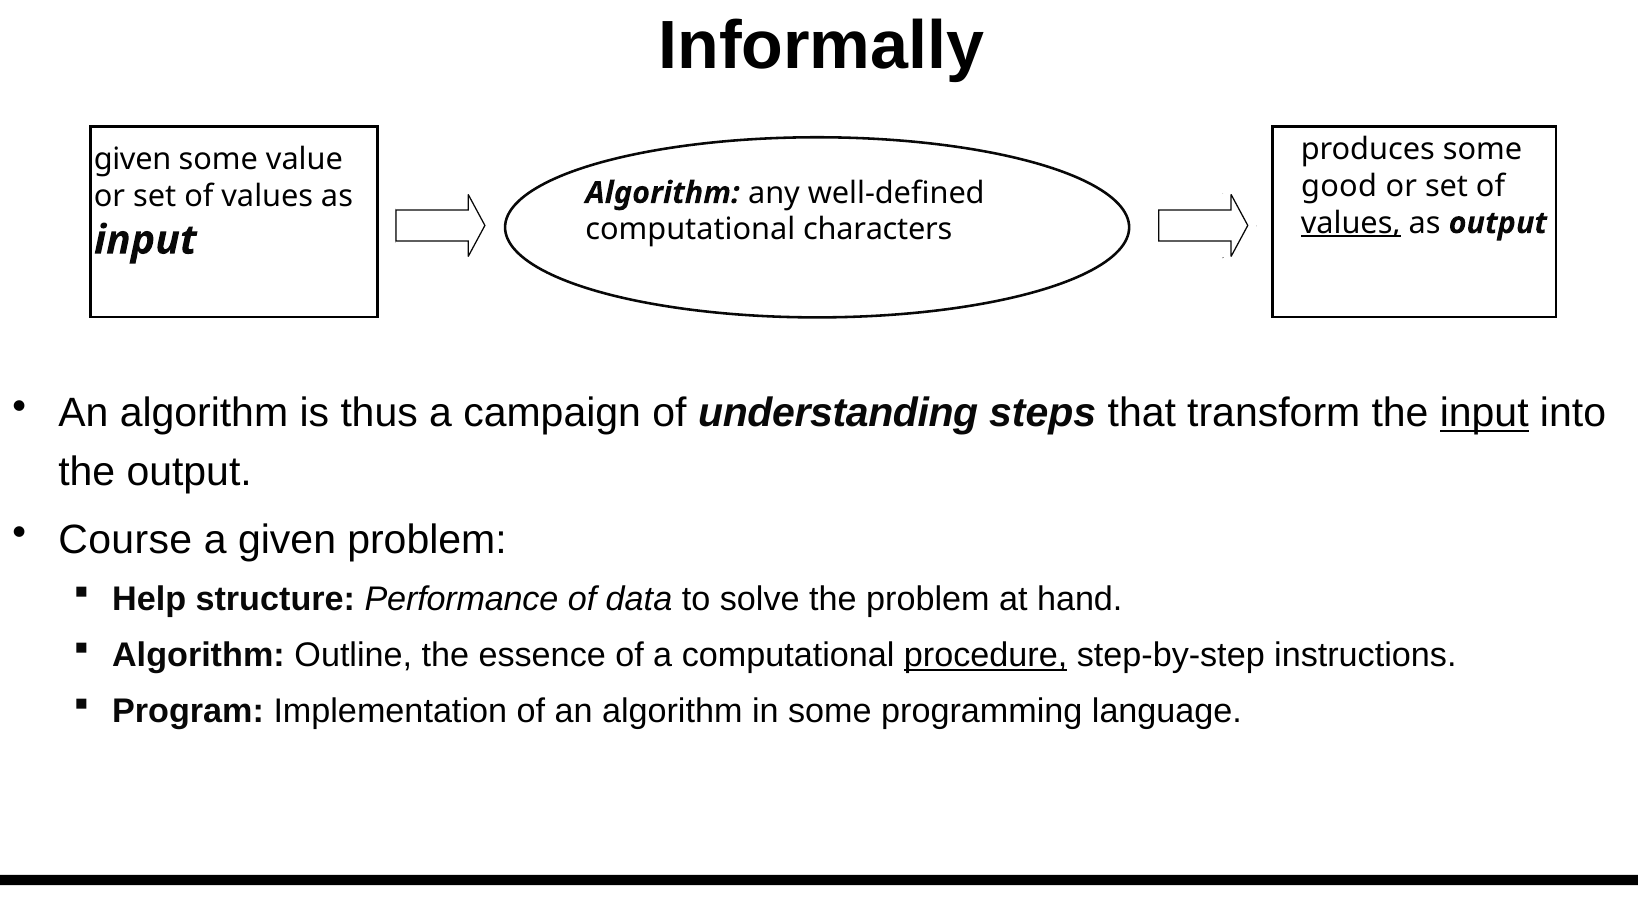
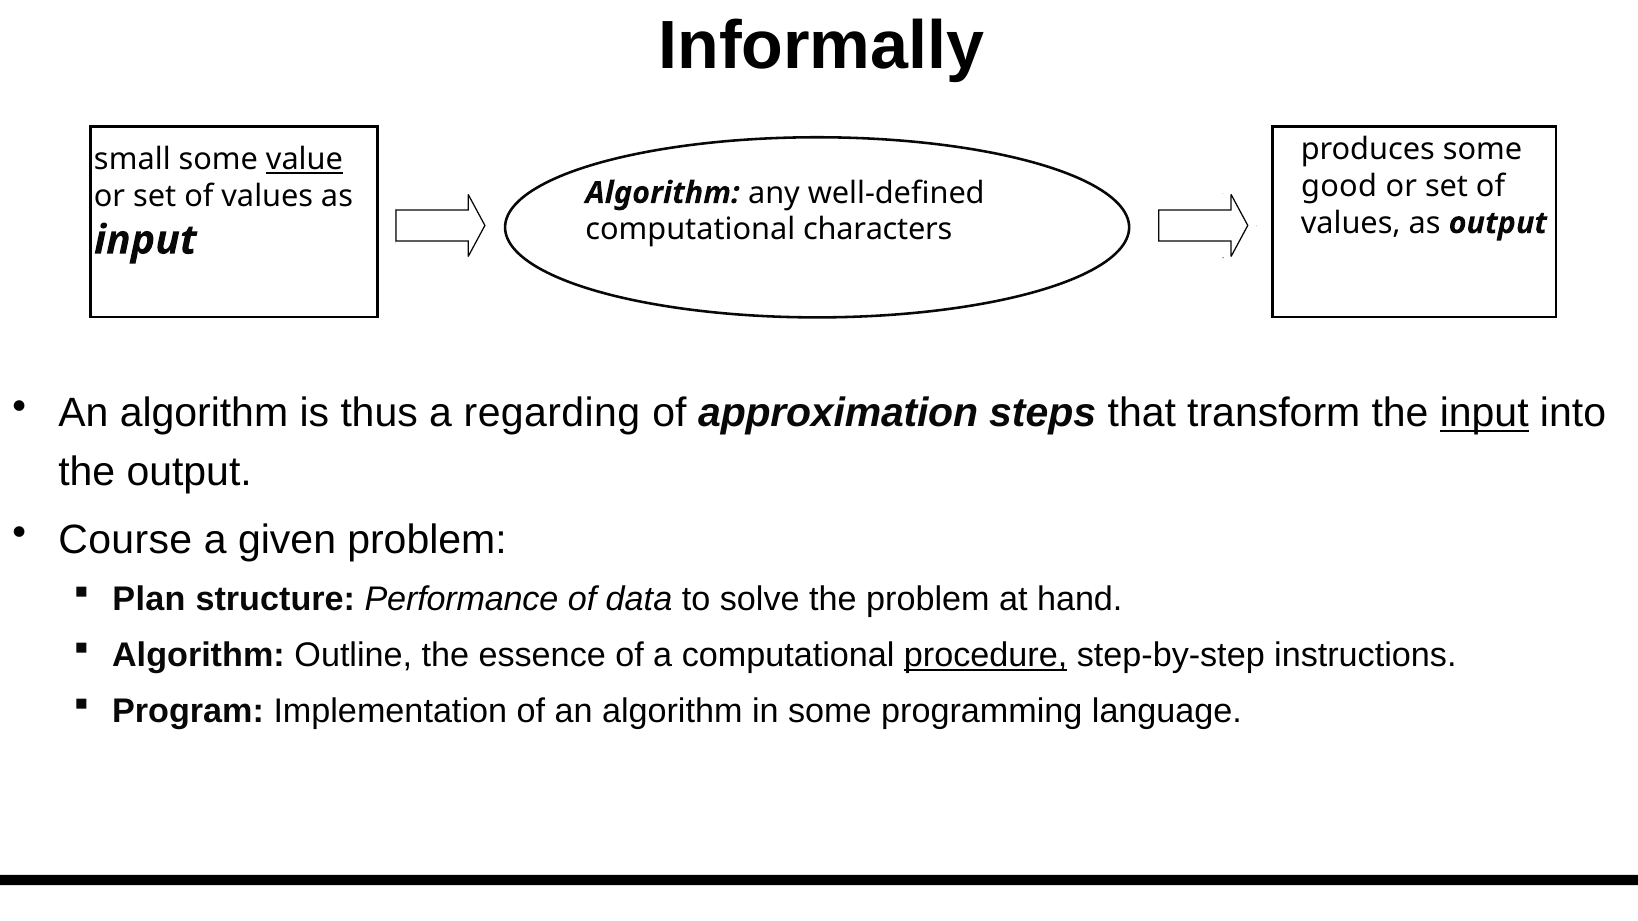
given at (133, 160): given -> small
value underline: none -> present
values at (1351, 223) underline: present -> none
campaign: campaign -> regarding
understanding: understanding -> approximation
Help: Help -> Plan
